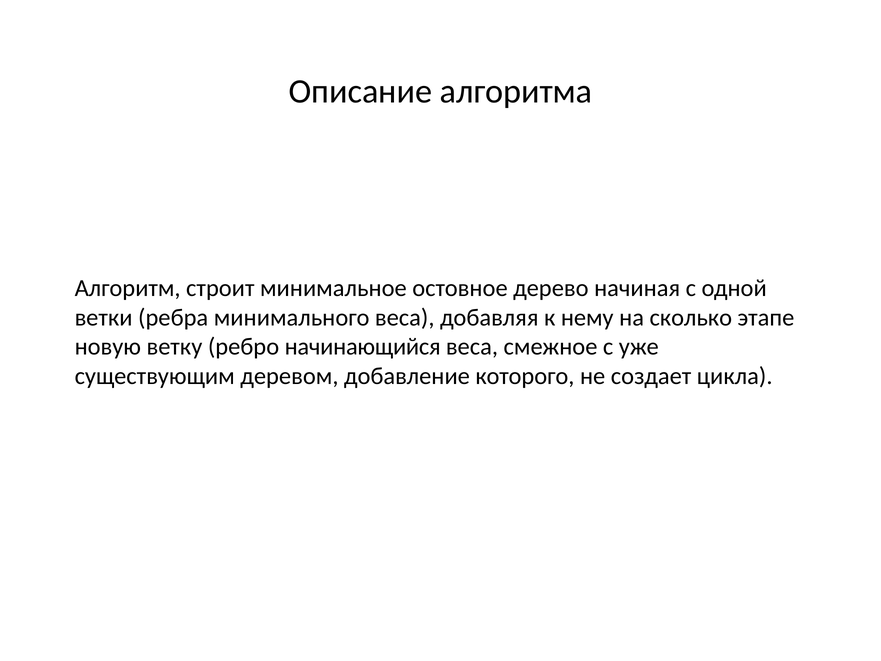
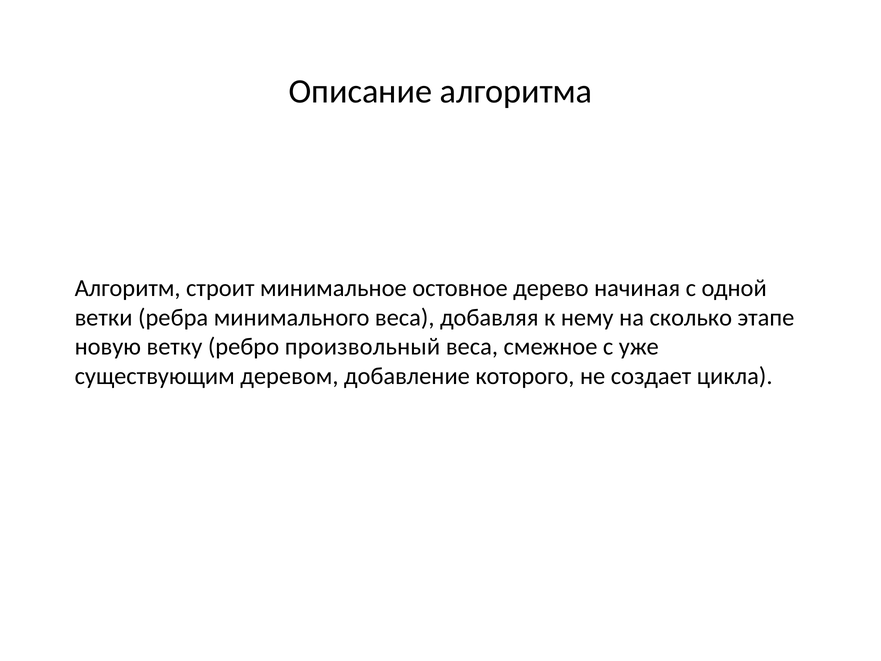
начинающийся: начинающийся -> произвольный
